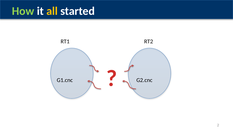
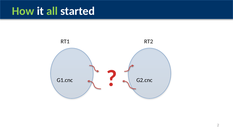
all colour: yellow -> light green
